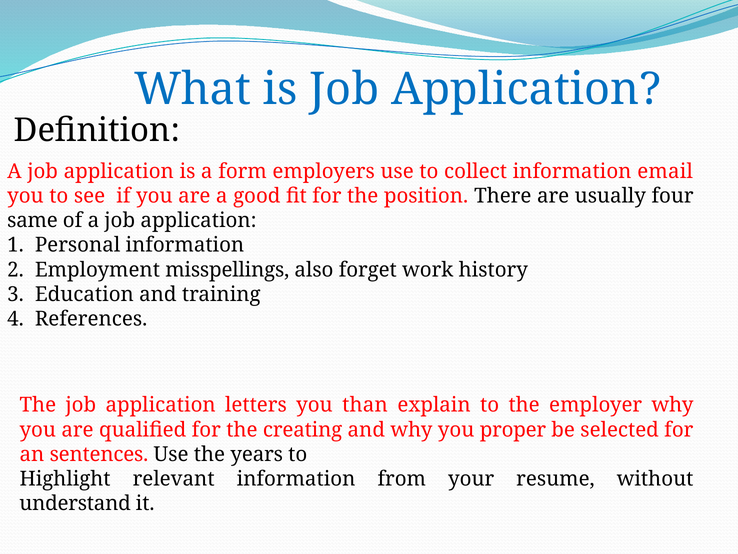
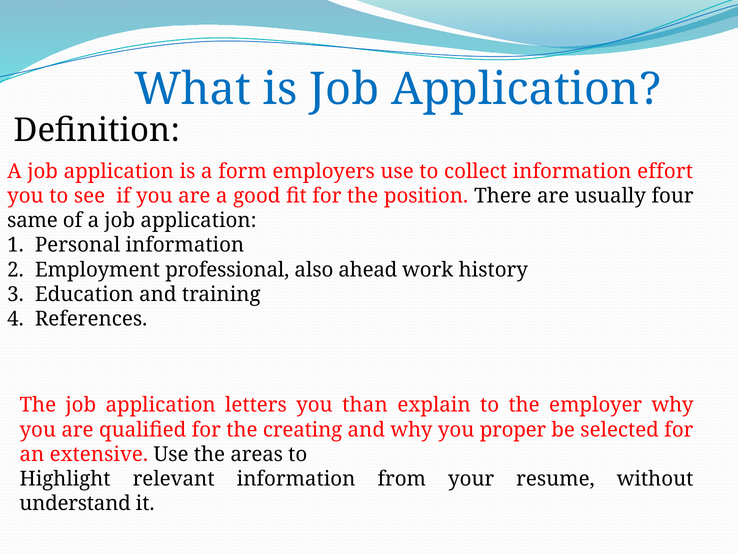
email: email -> effort
misspellings: misspellings -> professional
forget: forget -> ahead
sentences: sentences -> extensive
years: years -> areas
